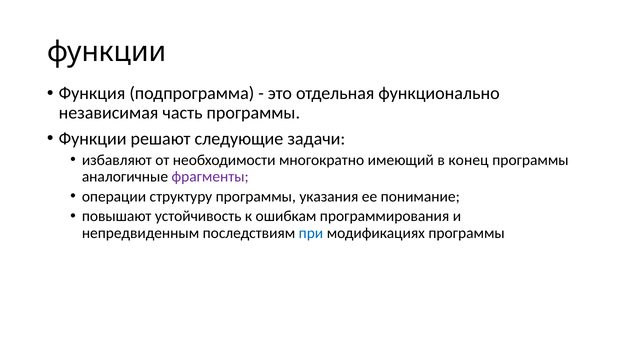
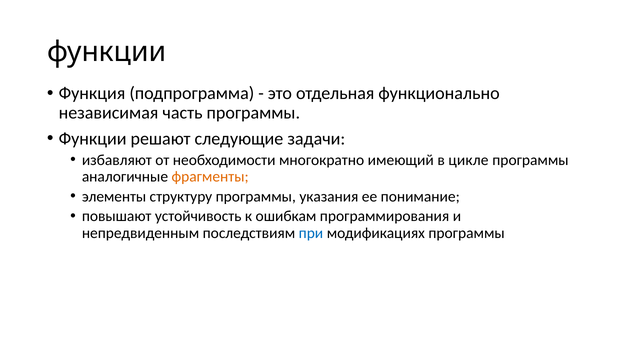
конец: конец -> цикле
фрагменты colour: purple -> orange
операции: операции -> элементы
